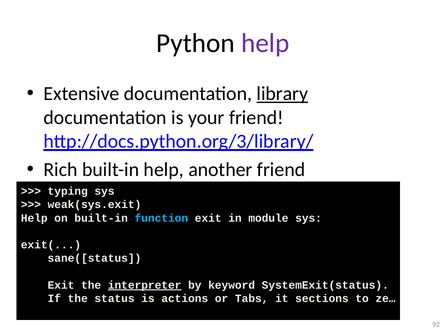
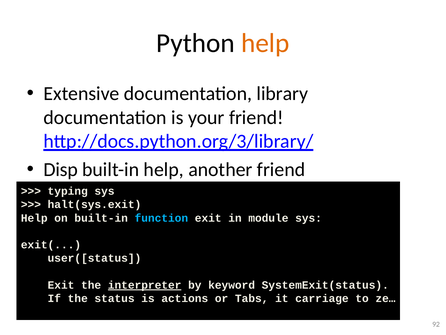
help at (265, 43) colour: purple -> orange
library underline: present -> none
Rich: Rich -> Disp
weak(sys.exit: weak(sys.exit -> halt(sys.exit
sane([status: sane([status -> user([status
sections: sections -> carriage
